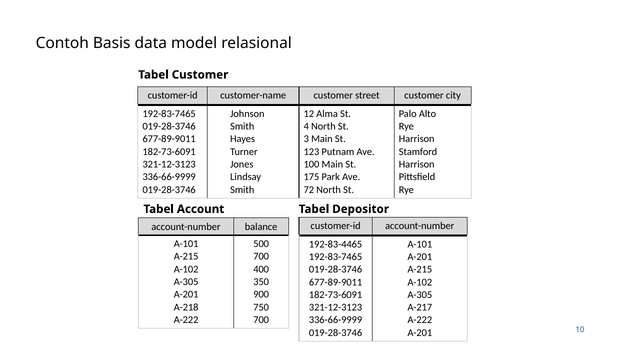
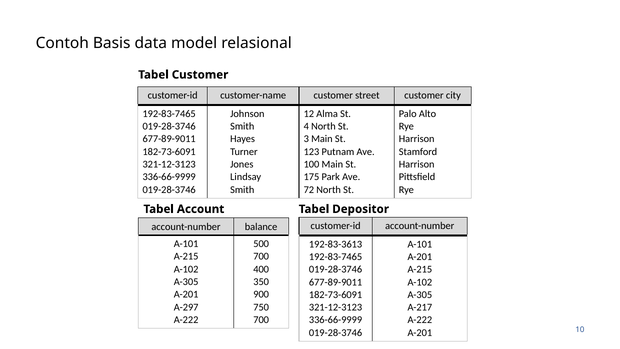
192-83-4465: 192-83-4465 -> 192-83-3613
A-218: A-218 -> A-297
